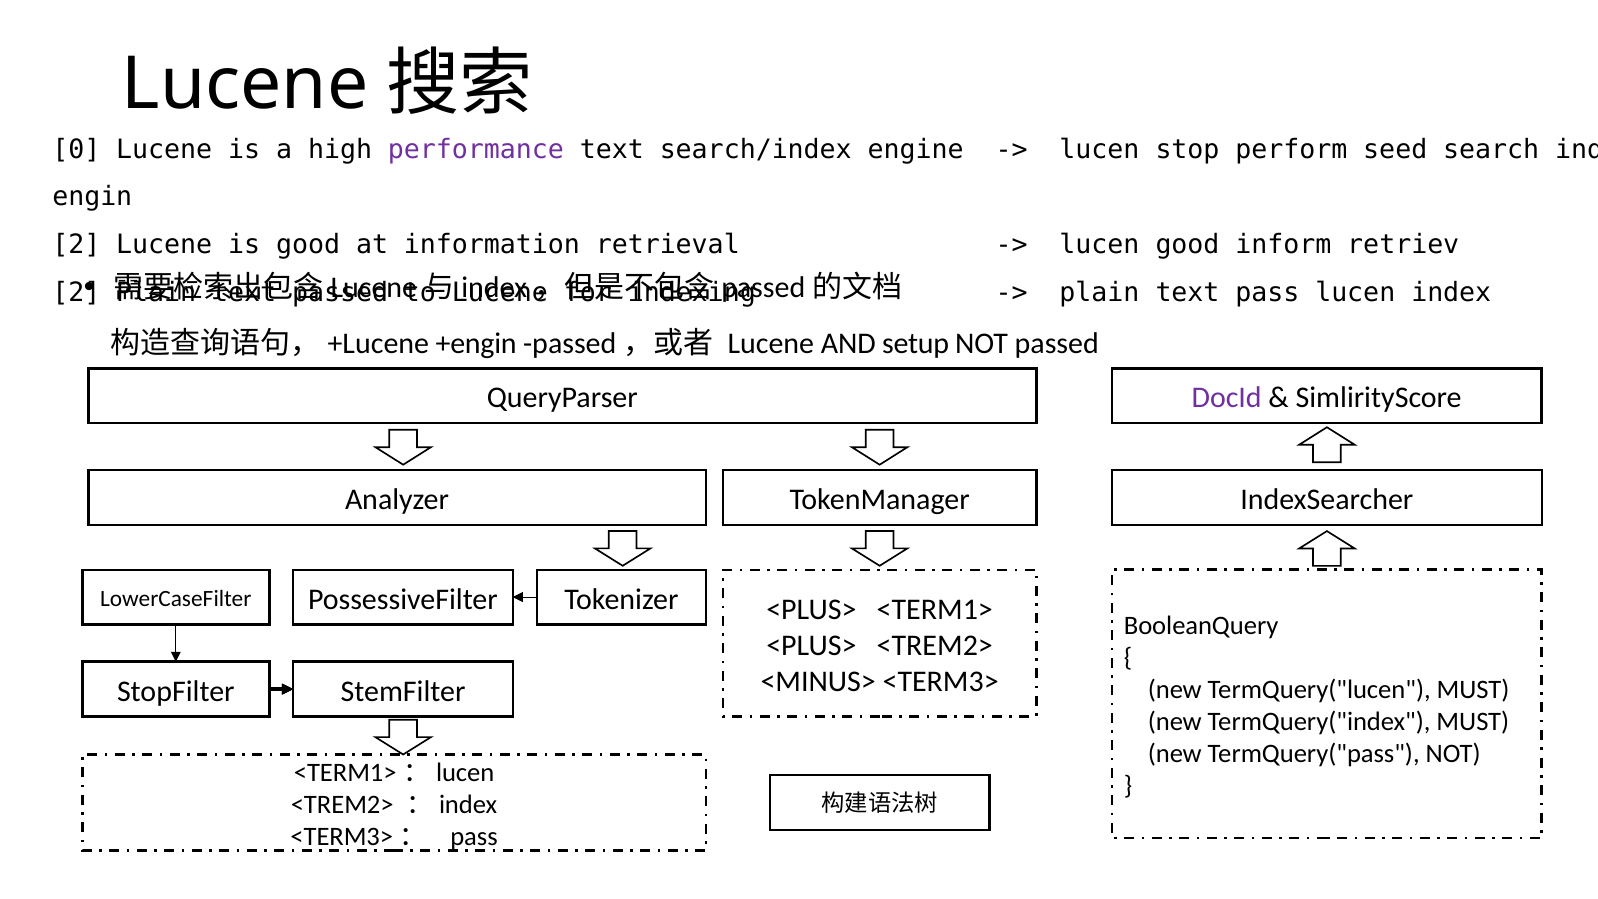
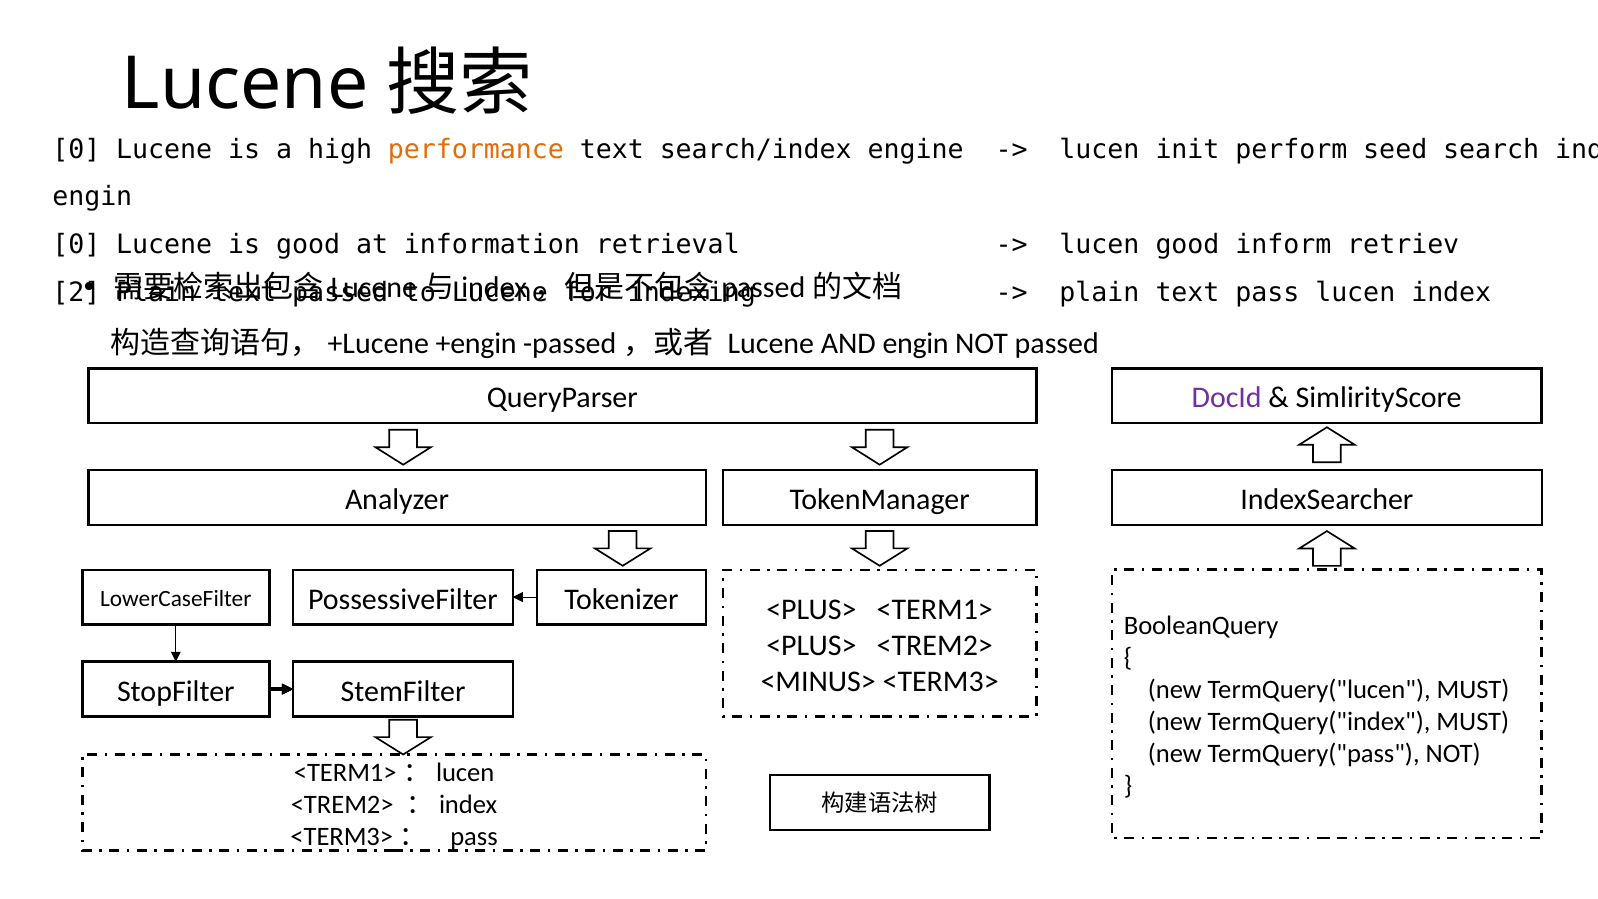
performance colour: purple -> orange
stop: stop -> init
2 at (76, 245): 2 -> 0
AND setup: setup -> engin
